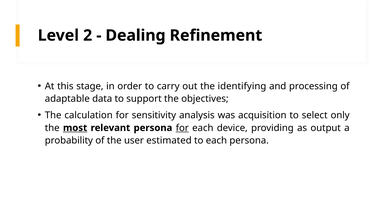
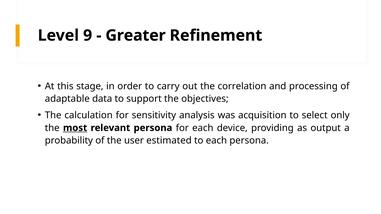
2: 2 -> 9
Dealing: Dealing -> Greater
identifying: identifying -> correlation
for at (182, 128) underline: present -> none
